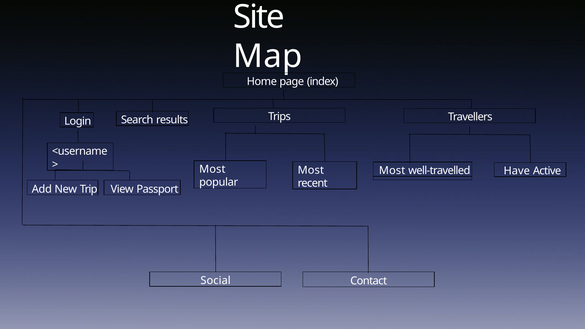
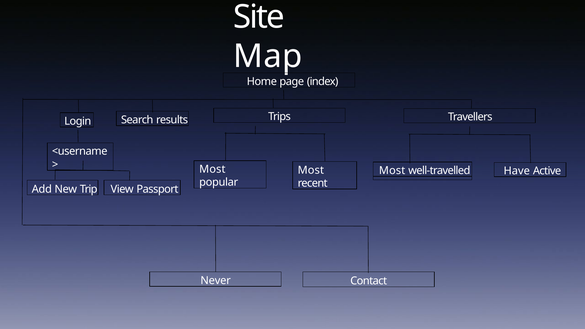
Social: Social -> Never
